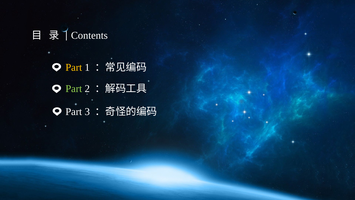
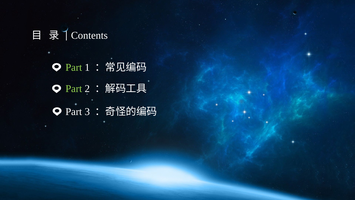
Part at (74, 67) colour: yellow -> light green
